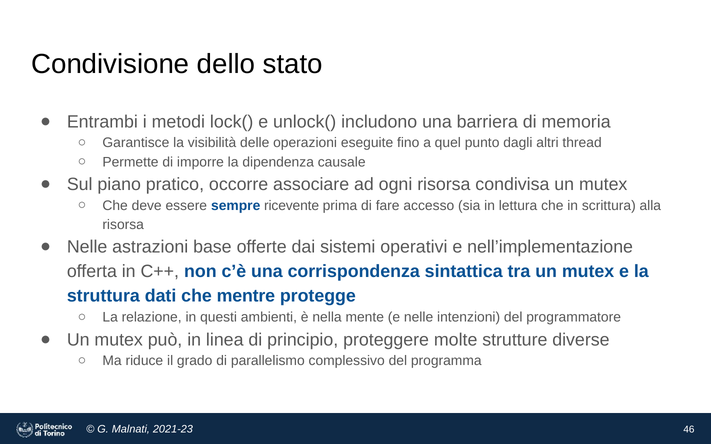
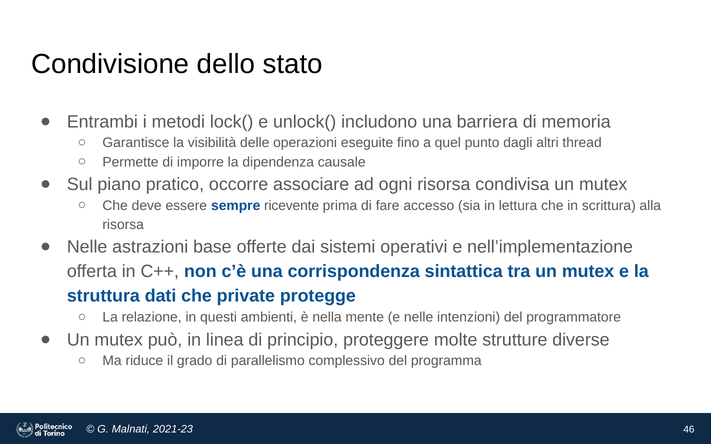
mentre: mentre -> private
